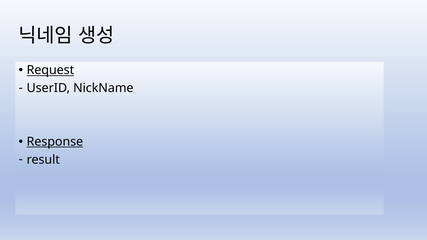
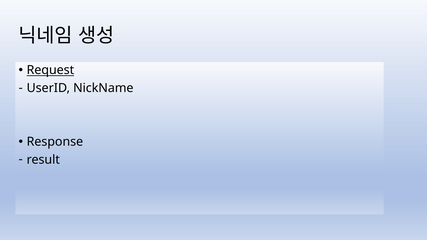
Response underline: present -> none
